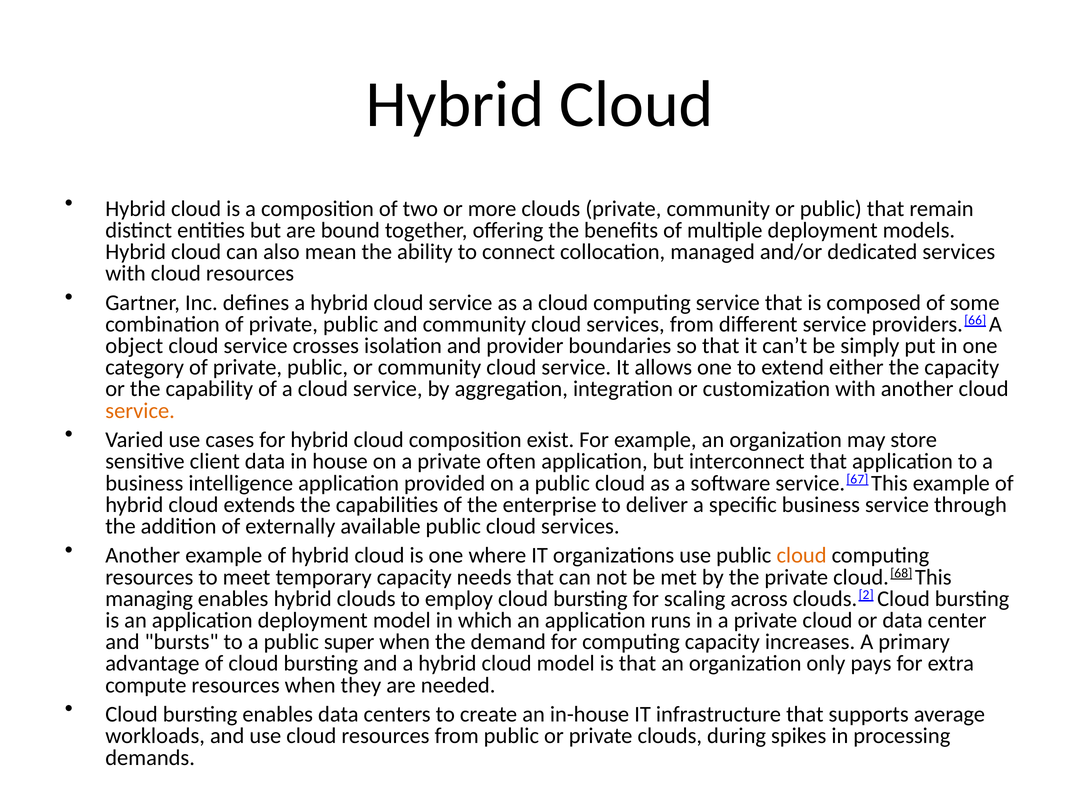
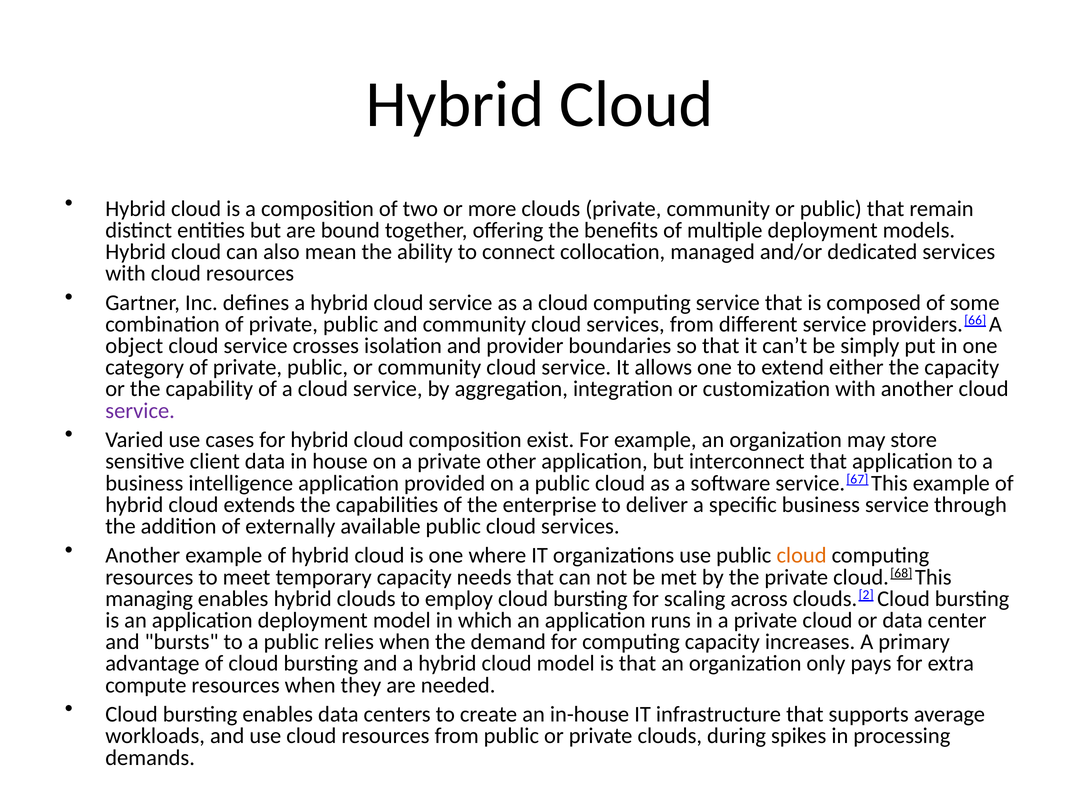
service at (140, 411) colour: orange -> purple
often: often -> other
super: super -> relies
